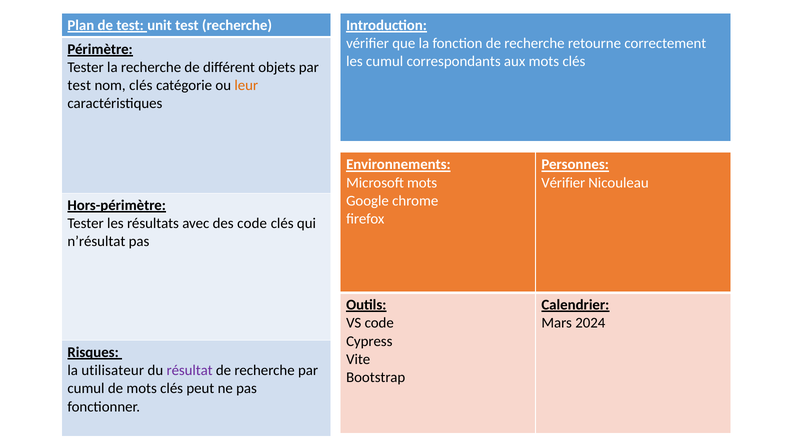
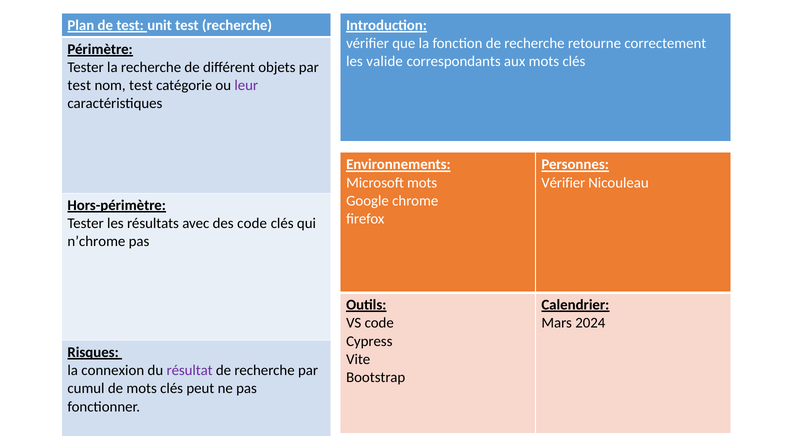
les cumul: cumul -> valide
nom clés: clés -> test
leur colour: orange -> purple
n’résultat: n’résultat -> n’chrome
utilisateur: utilisateur -> connexion
